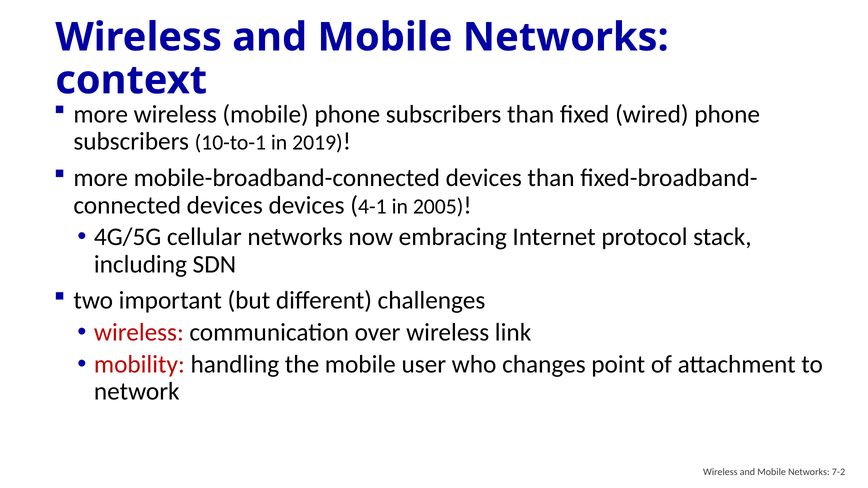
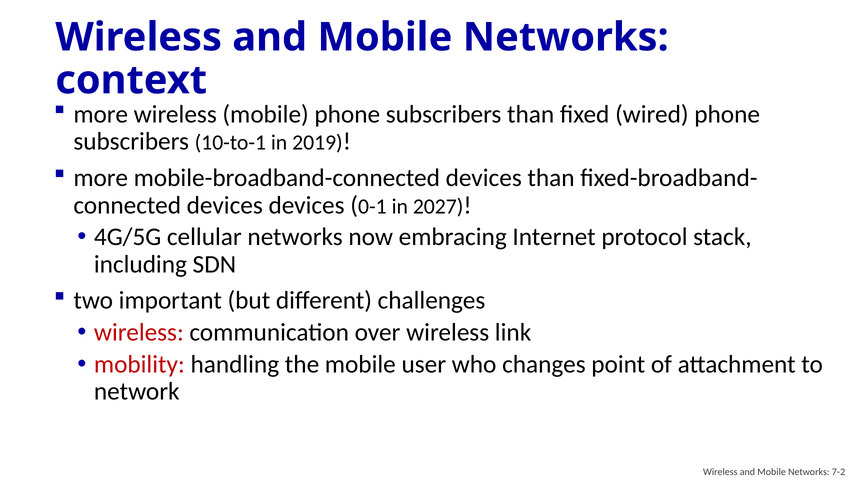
4-1: 4-1 -> 0-1
2005: 2005 -> 2027
